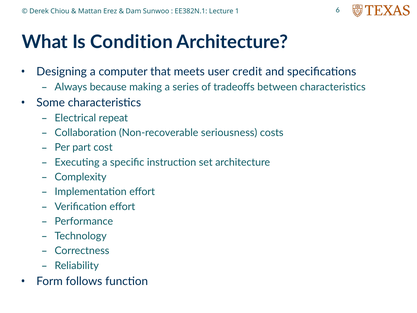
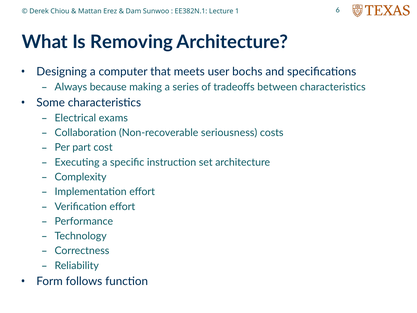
Condition: Condition -> Removing
credit: credit -> bochs
repeat: repeat -> exams
